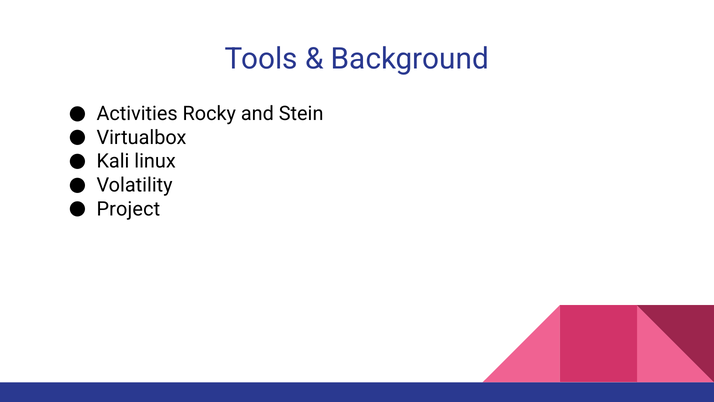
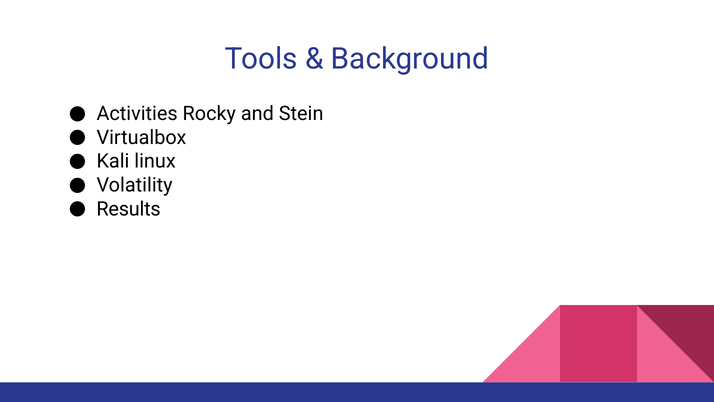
Project: Project -> Results
